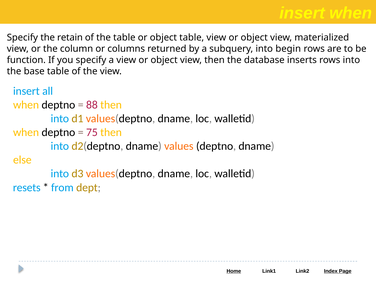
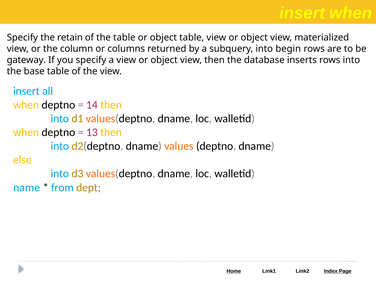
function: function -> gateway
88: 88 -> 14
75: 75 -> 13
resets: resets -> name
